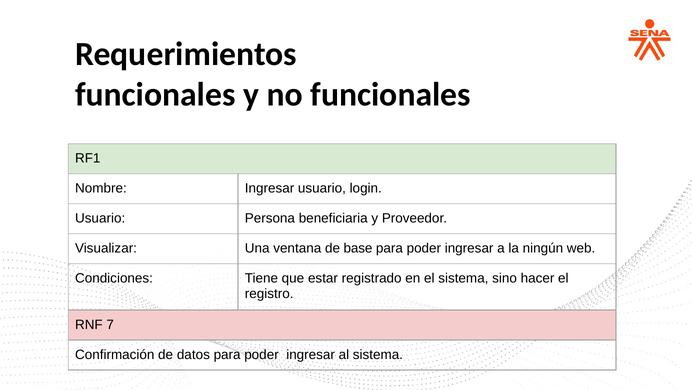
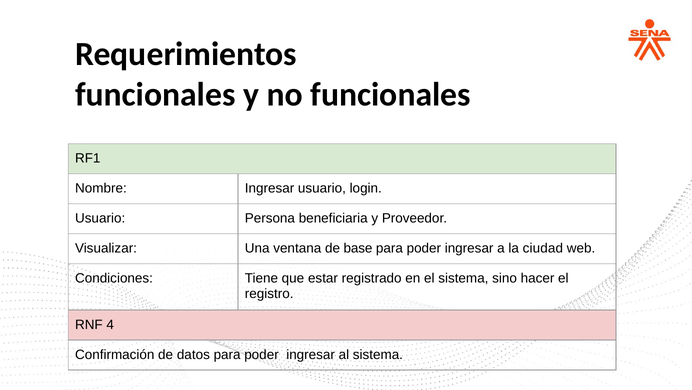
ningún: ningún -> ciudad
7: 7 -> 4
